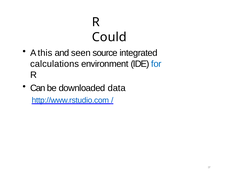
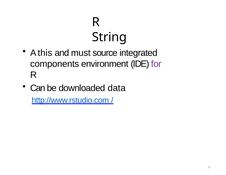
Could: Could -> String
seen: seen -> must
calculations: calculations -> components
for colour: blue -> purple
